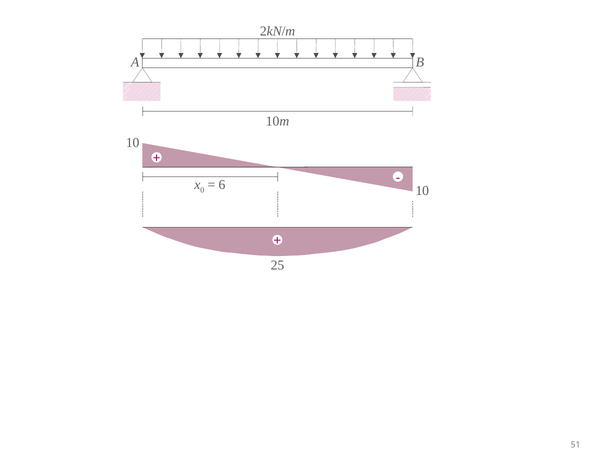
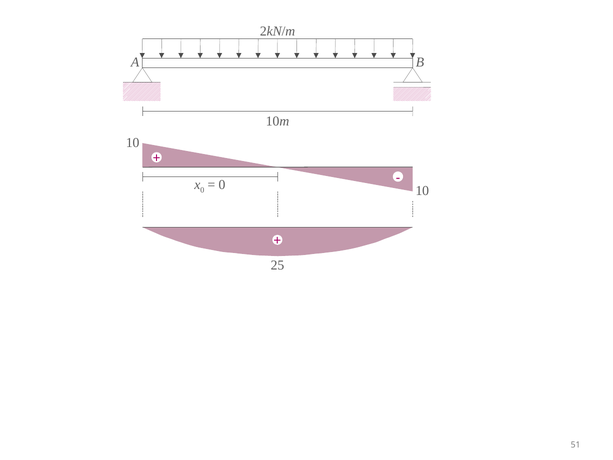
6 at (222, 185): 6 -> 0
